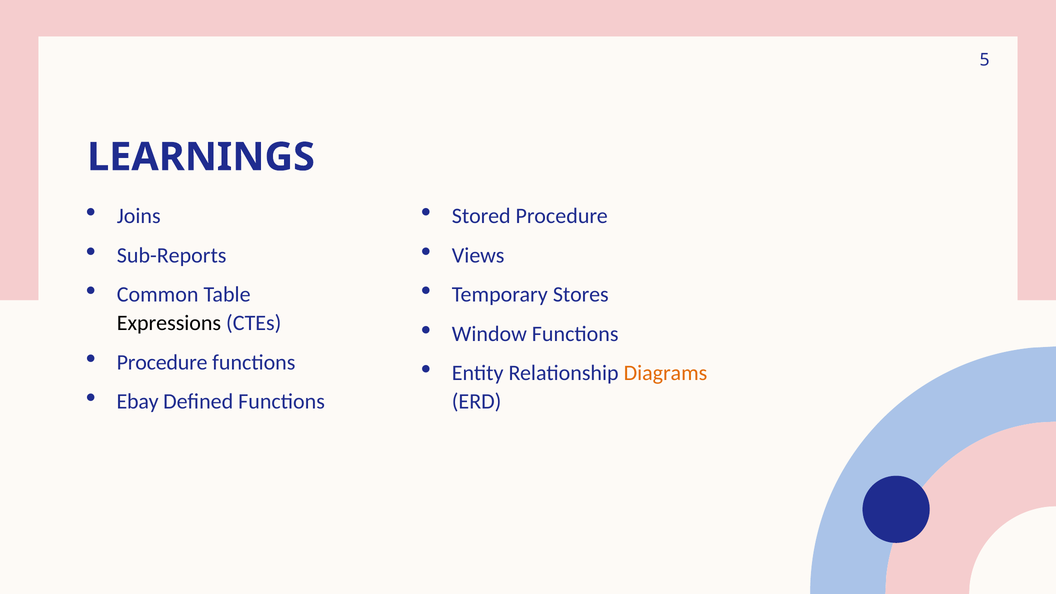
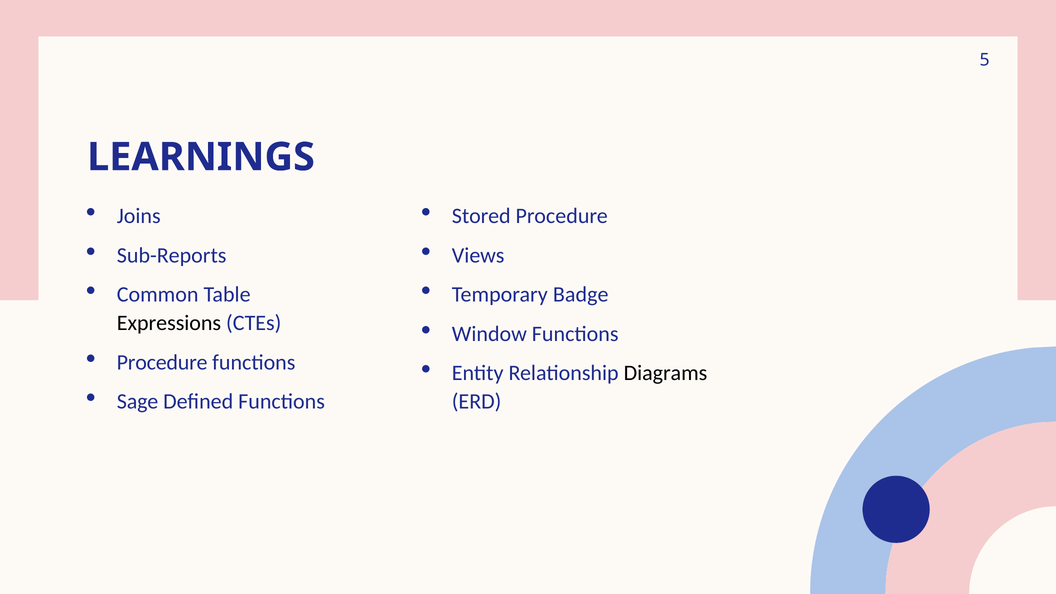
Stores: Stores -> Badge
Diagrams colour: orange -> black
Ebay: Ebay -> Sage
